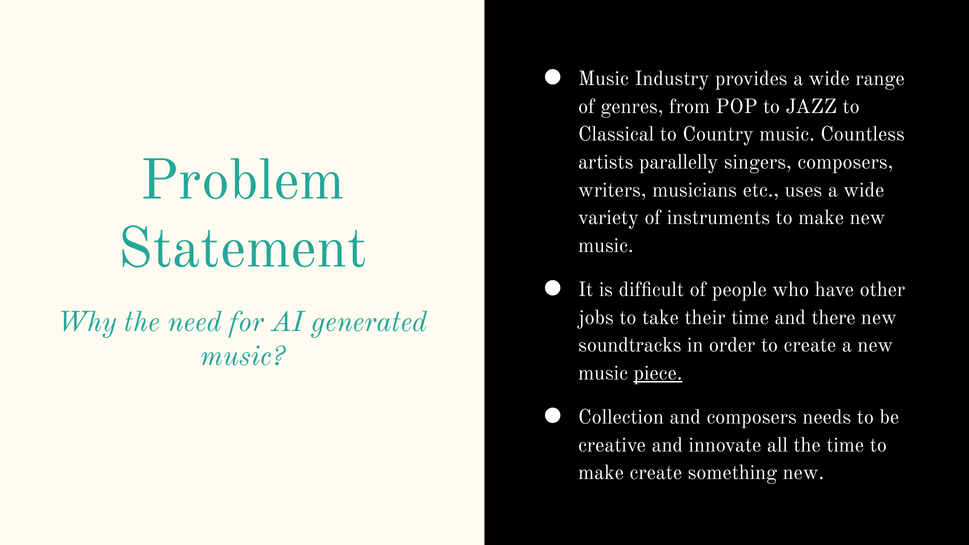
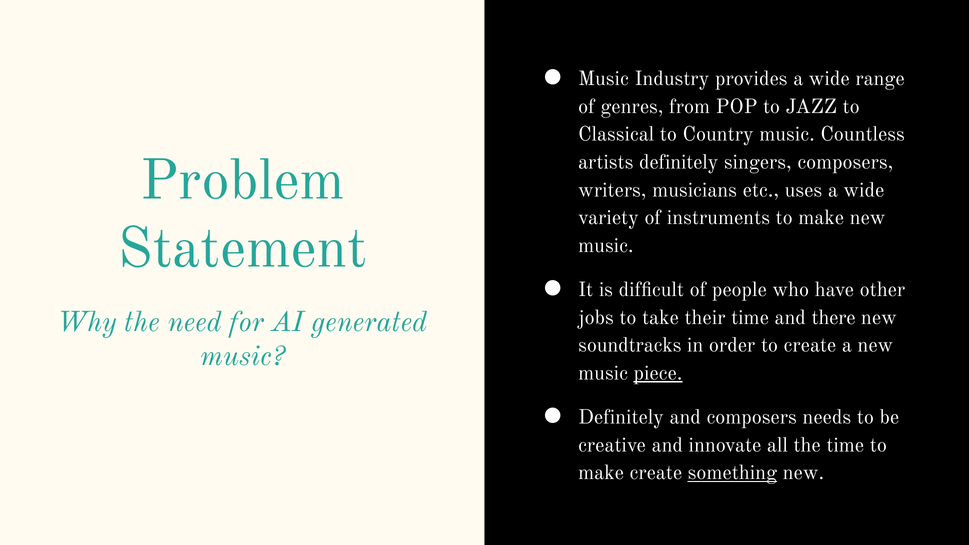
artists parallelly: parallelly -> definitely
Collection at (621, 417): Collection -> Definitely
something underline: none -> present
